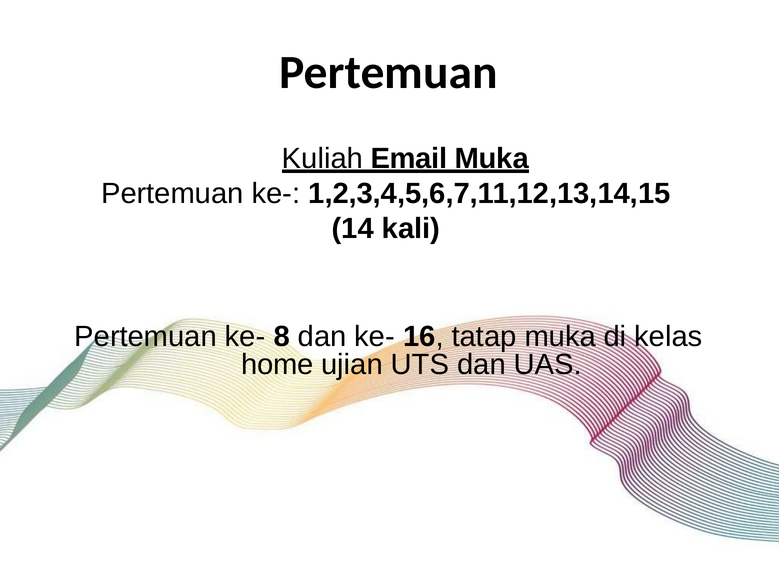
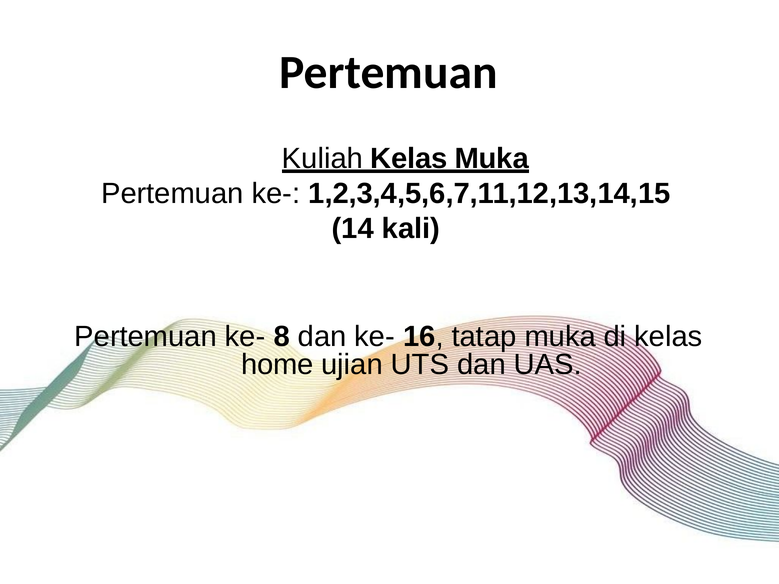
Kuliah Email: Email -> Kelas
